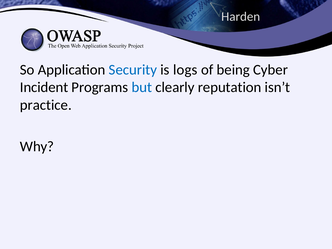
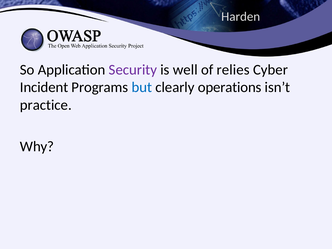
Security colour: blue -> purple
logs: logs -> well
being: being -> relies
reputation: reputation -> operations
